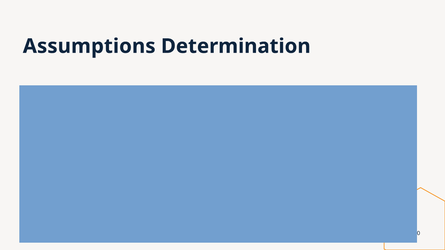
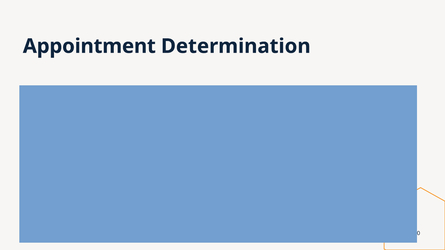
Assumptions: Assumptions -> Appointment
